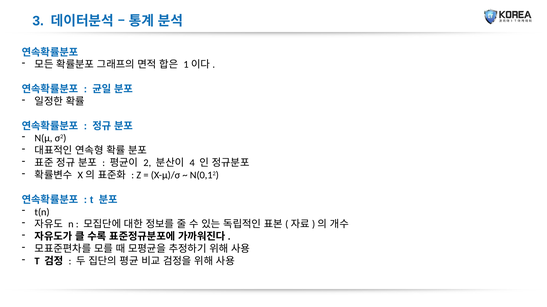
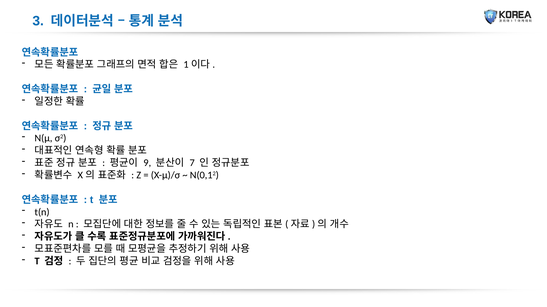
2: 2 -> 9
4: 4 -> 7
